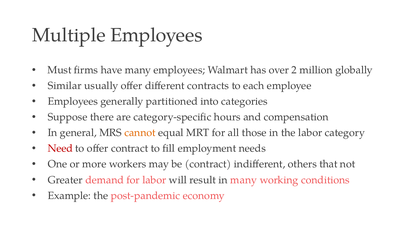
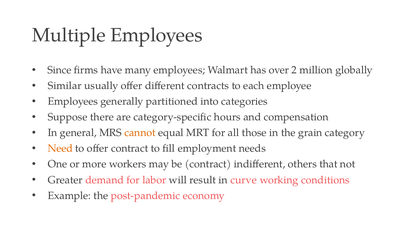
Must: Must -> Since
the labor: labor -> grain
Need colour: red -> orange
in many: many -> curve
